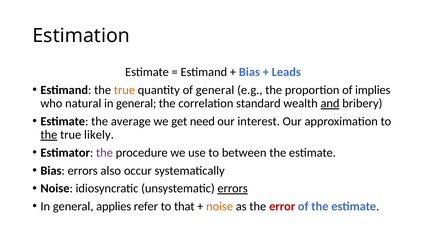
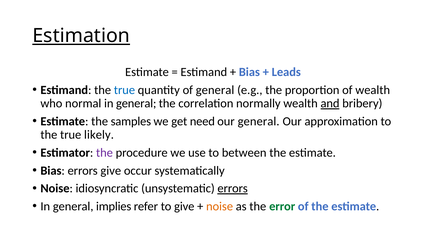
Estimation underline: none -> present
true at (124, 90) colour: orange -> blue
of implies: implies -> wealth
natural: natural -> normal
standard: standard -> normally
average: average -> samples
our interest: interest -> general
the at (49, 135) underline: present -> none
errors also: also -> give
applies: applies -> implies
to that: that -> give
error colour: red -> green
